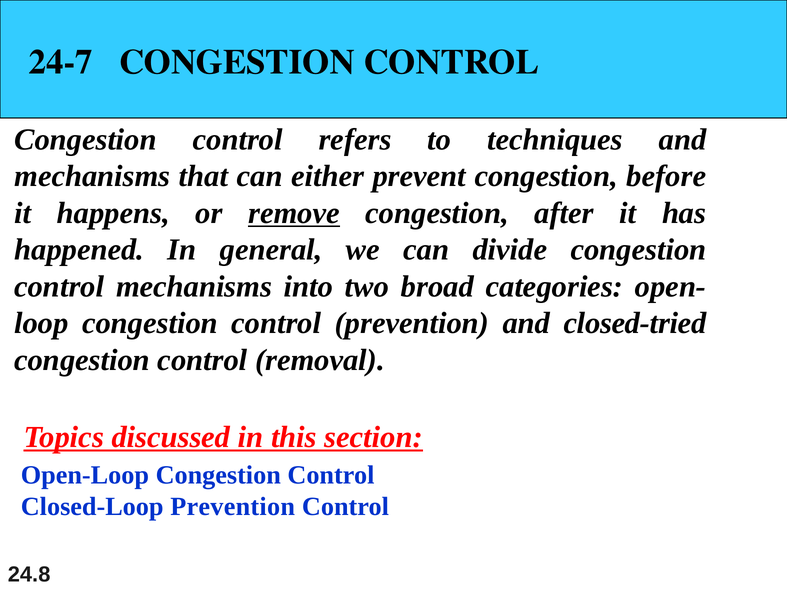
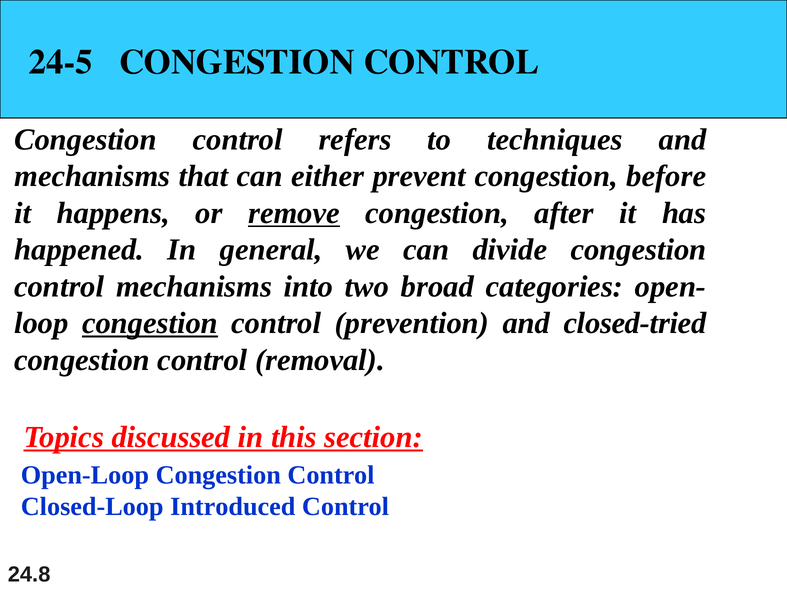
24-7: 24-7 -> 24-5
congestion at (150, 323) underline: none -> present
Closed-Loop Prevention: Prevention -> Introduced
